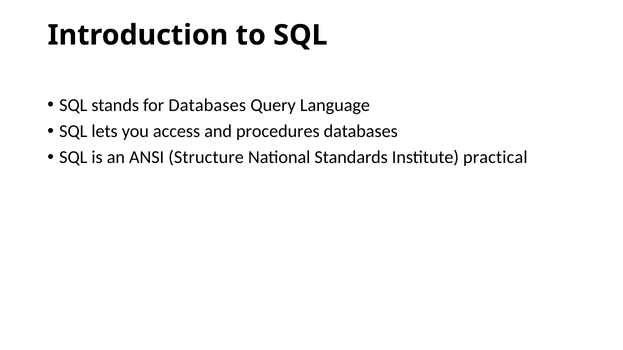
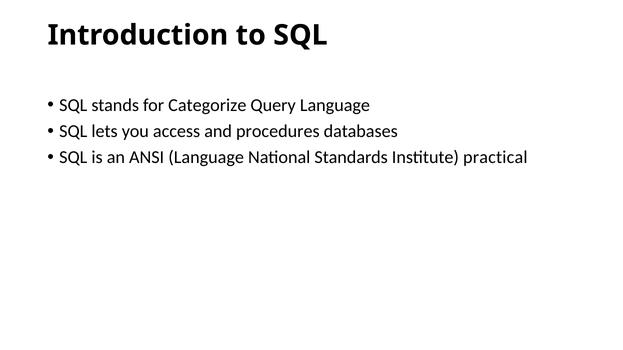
for Databases: Databases -> Categorize
ANSI Structure: Structure -> Language
